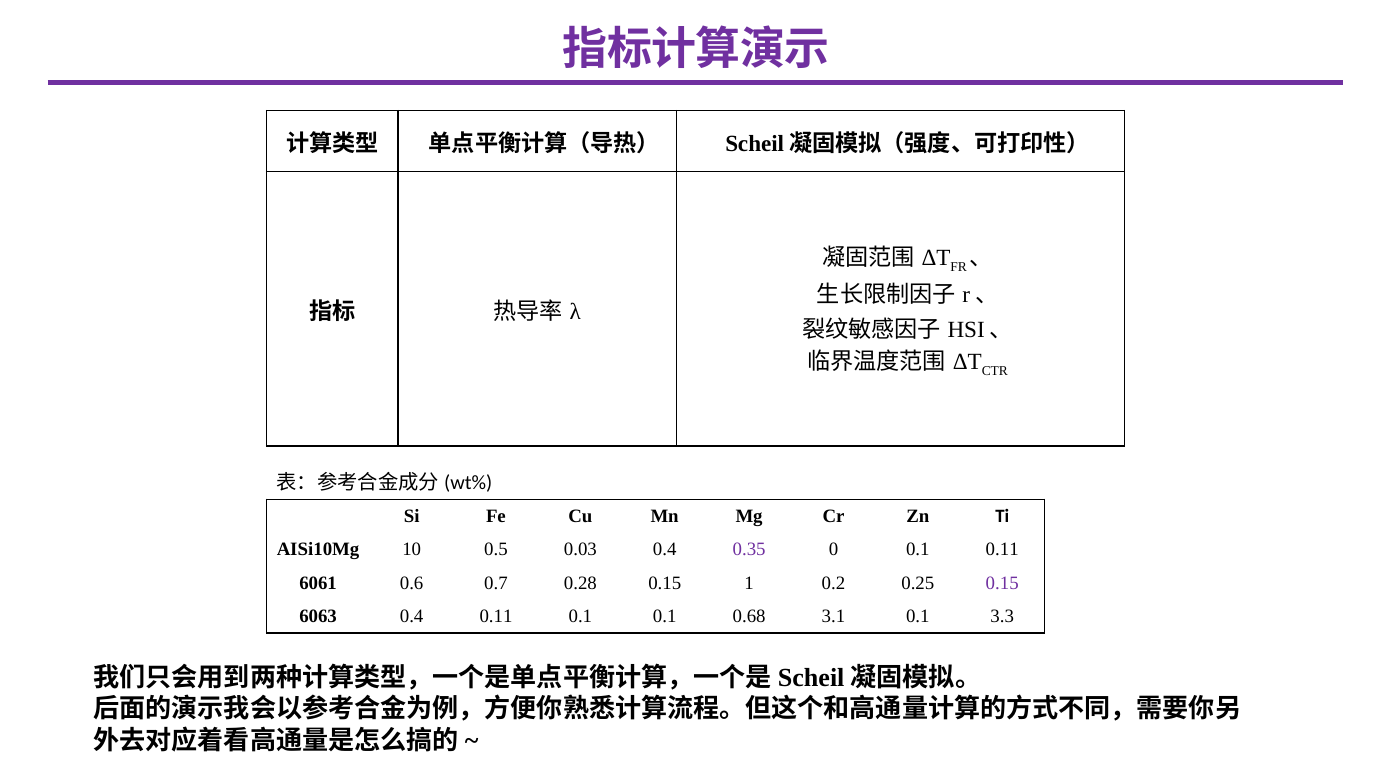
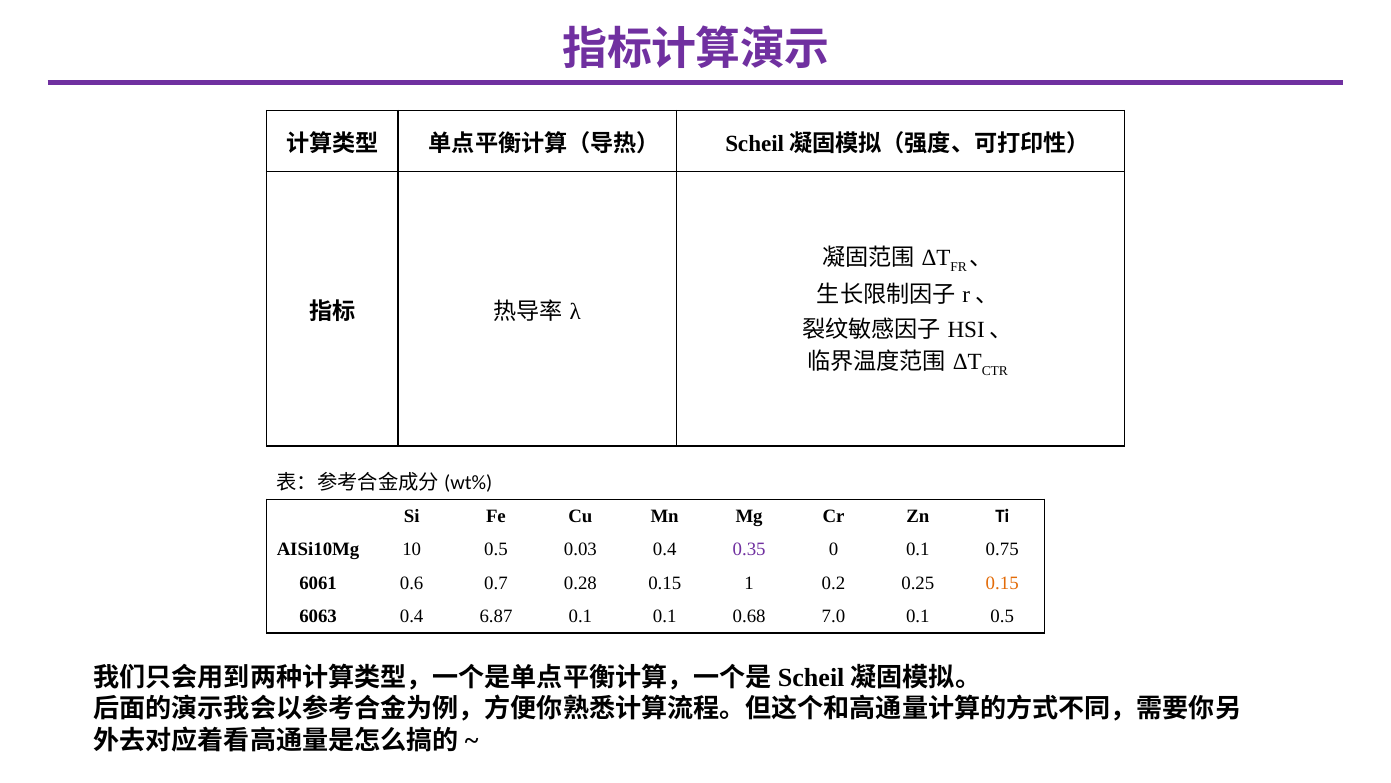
0.1 0.11: 0.11 -> 0.75
0.15 at (1002, 582) colour: purple -> orange
0.4 0.11: 0.11 -> 6.87
3.1: 3.1 -> 7.0
0.1 3.3: 3.3 -> 0.5
